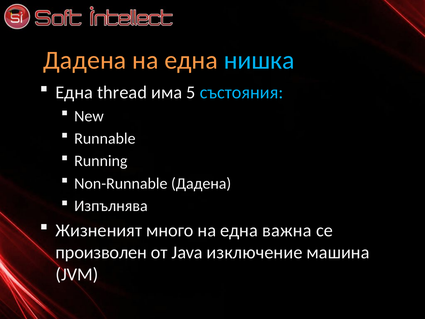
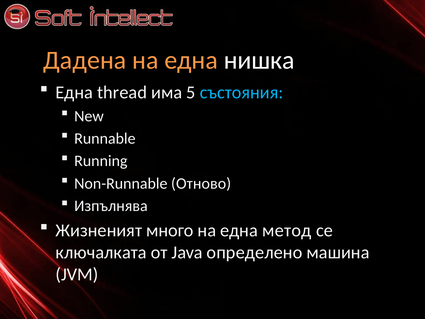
нишка colour: light blue -> white
Дадена: Дадена -> Отново
важна: важна -> метод
произволен: произволен -> ключалката
изключение: изключение -> определено
